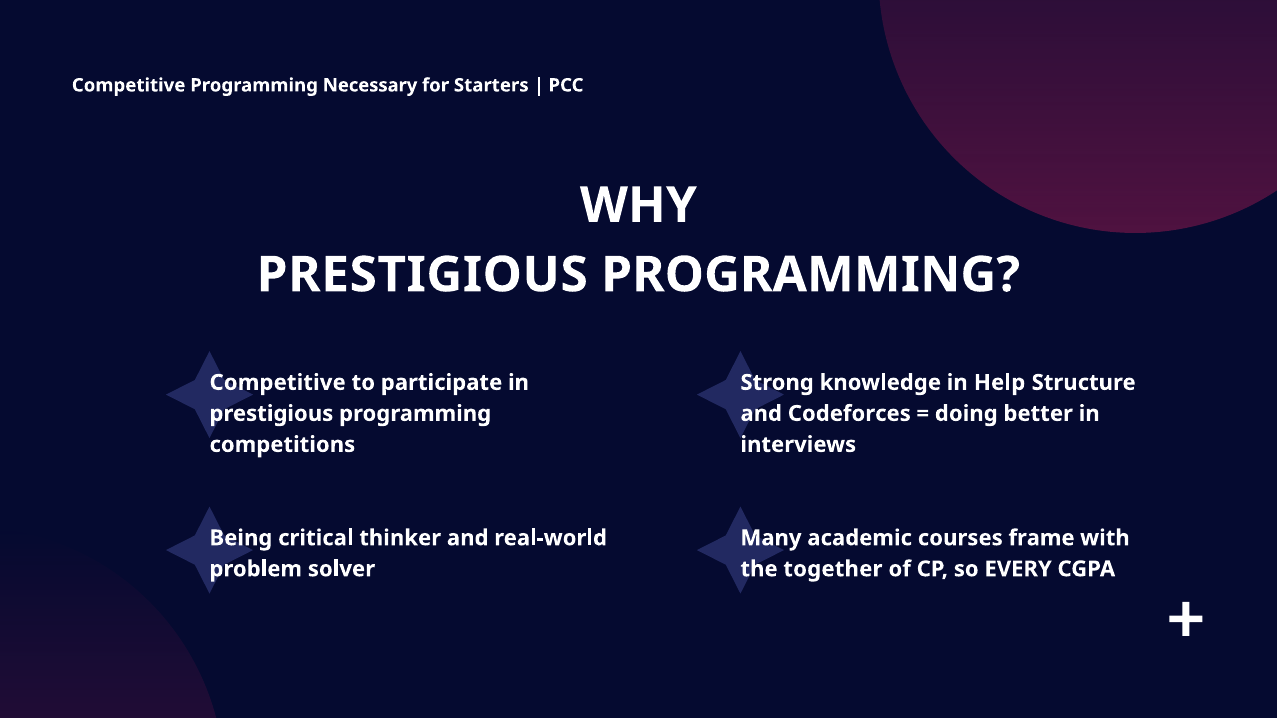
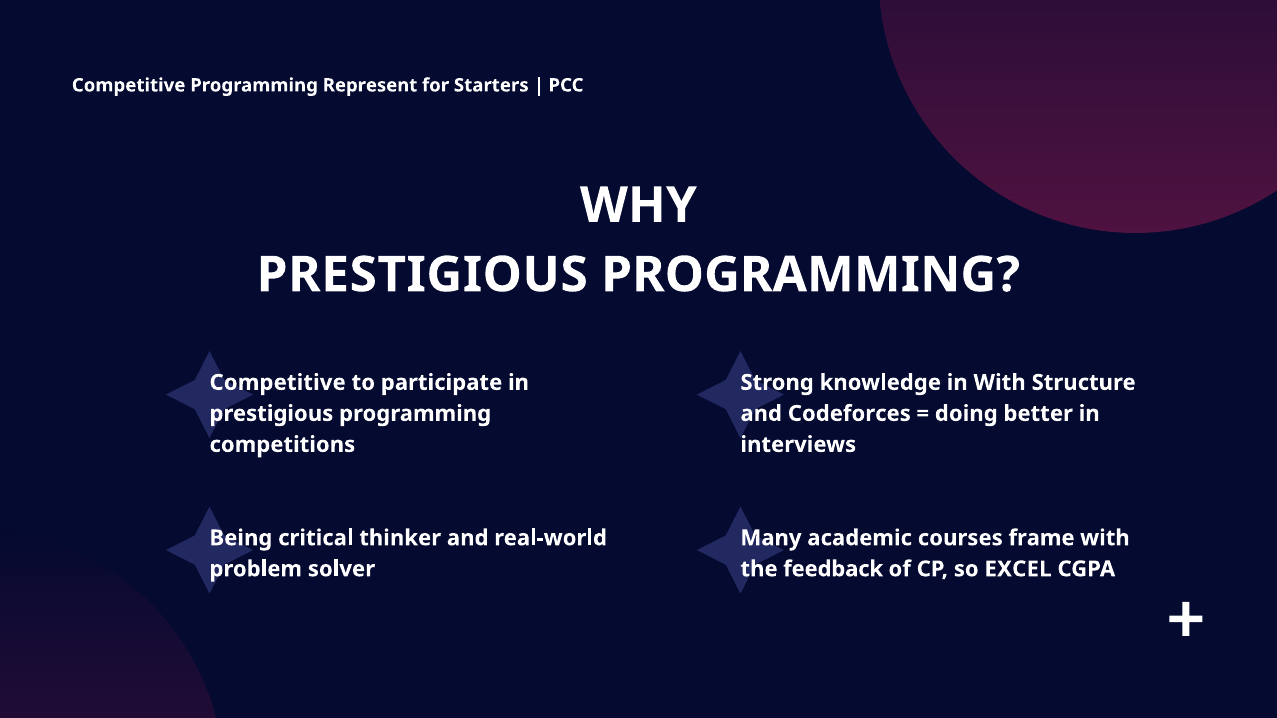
Necessary: Necessary -> Represent
in Help: Help -> With
together: together -> feedback
EVERY: EVERY -> EXCEL
